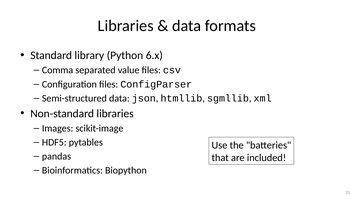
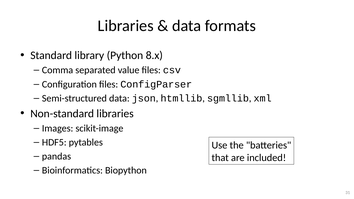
6.x: 6.x -> 8.x
